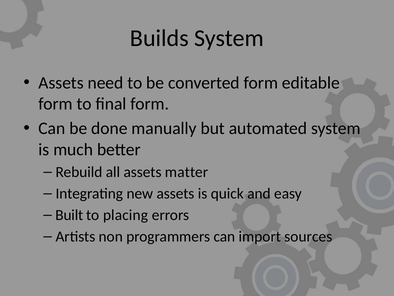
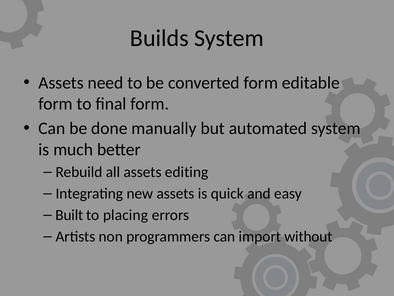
matter: matter -> editing
sources: sources -> without
